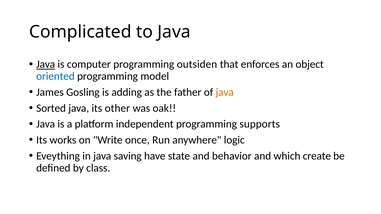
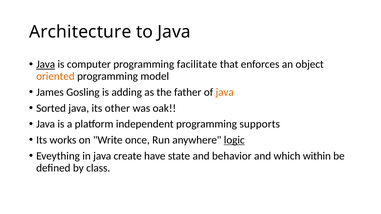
Complicated: Complicated -> Architecture
outsiden: outsiden -> facilitate
oriented colour: blue -> orange
logic underline: none -> present
saving: saving -> create
create: create -> within
